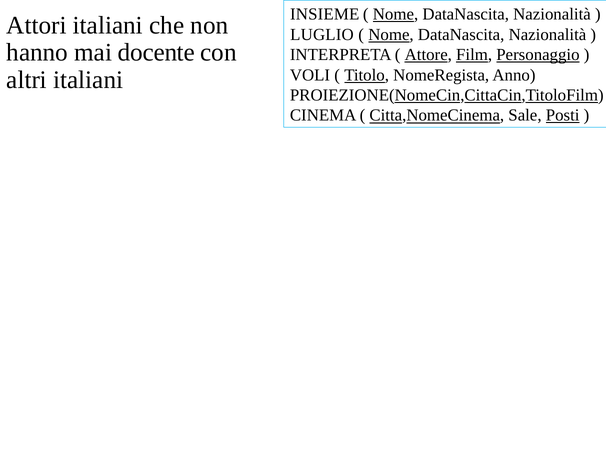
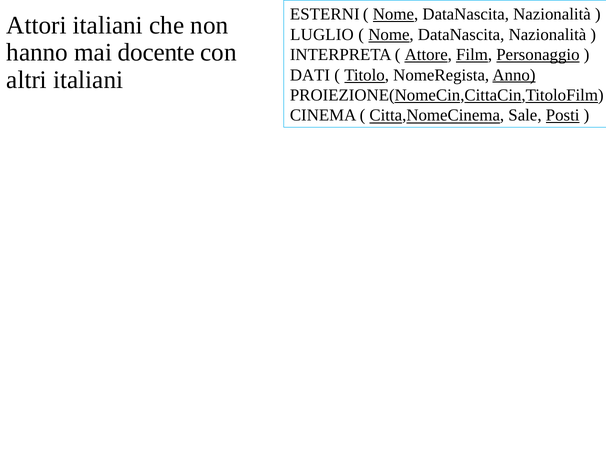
INSIEME: INSIEME -> ESTERNI
VOLI: VOLI -> DATI
Anno underline: none -> present
